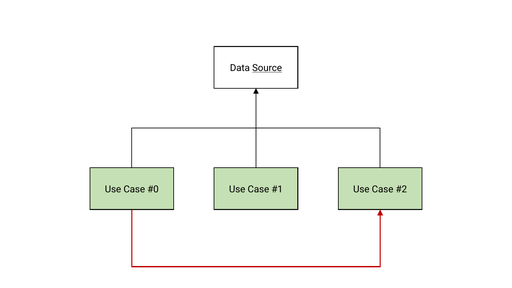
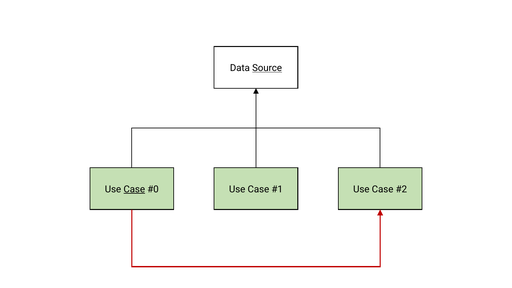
Case at (134, 189) underline: none -> present
